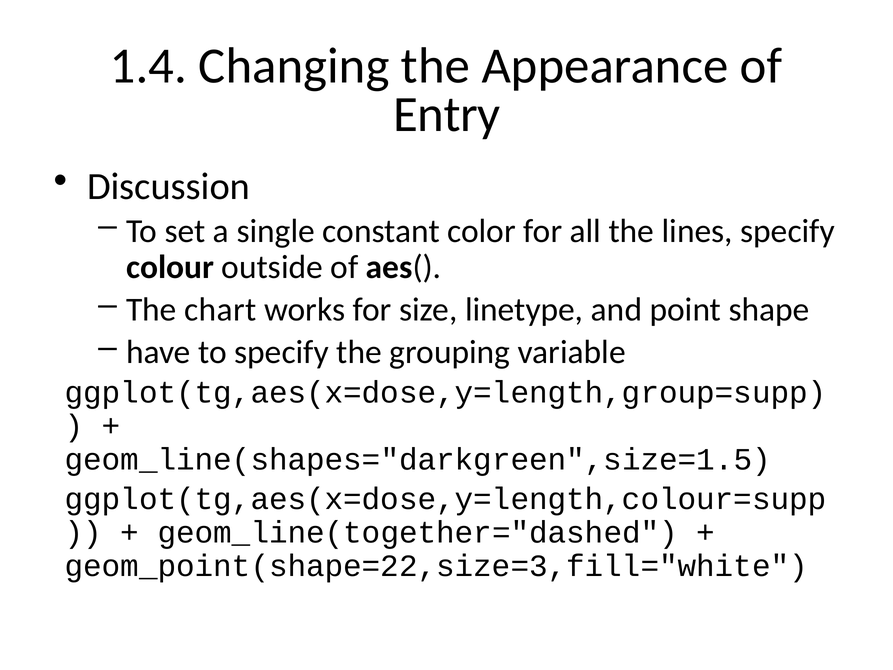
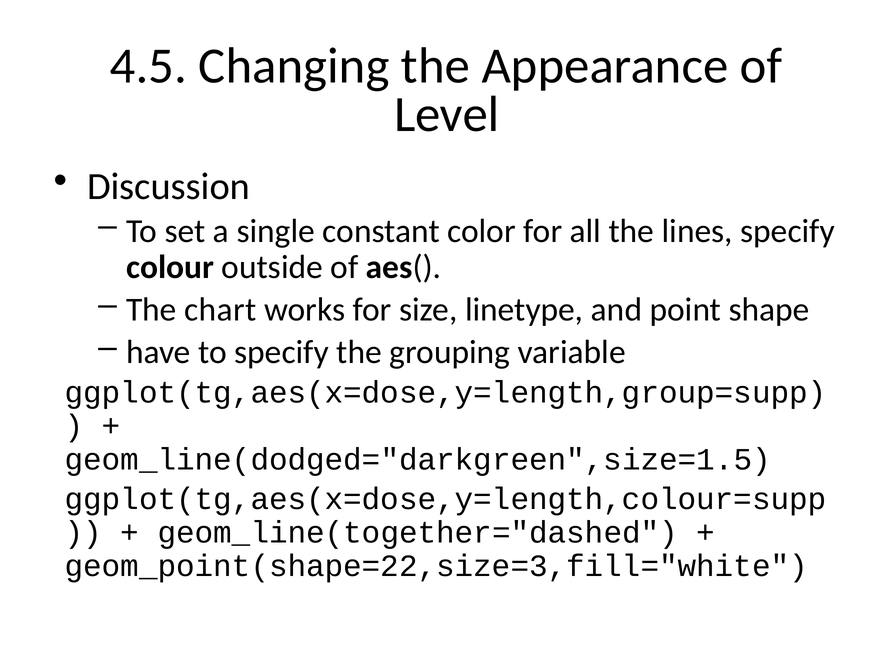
1.4: 1.4 -> 4.5
Entry: Entry -> Level
geom_line(shapes="darkgreen",size=1.5: geom_line(shapes="darkgreen",size=1.5 -> geom_line(dodged="darkgreen",size=1.5
